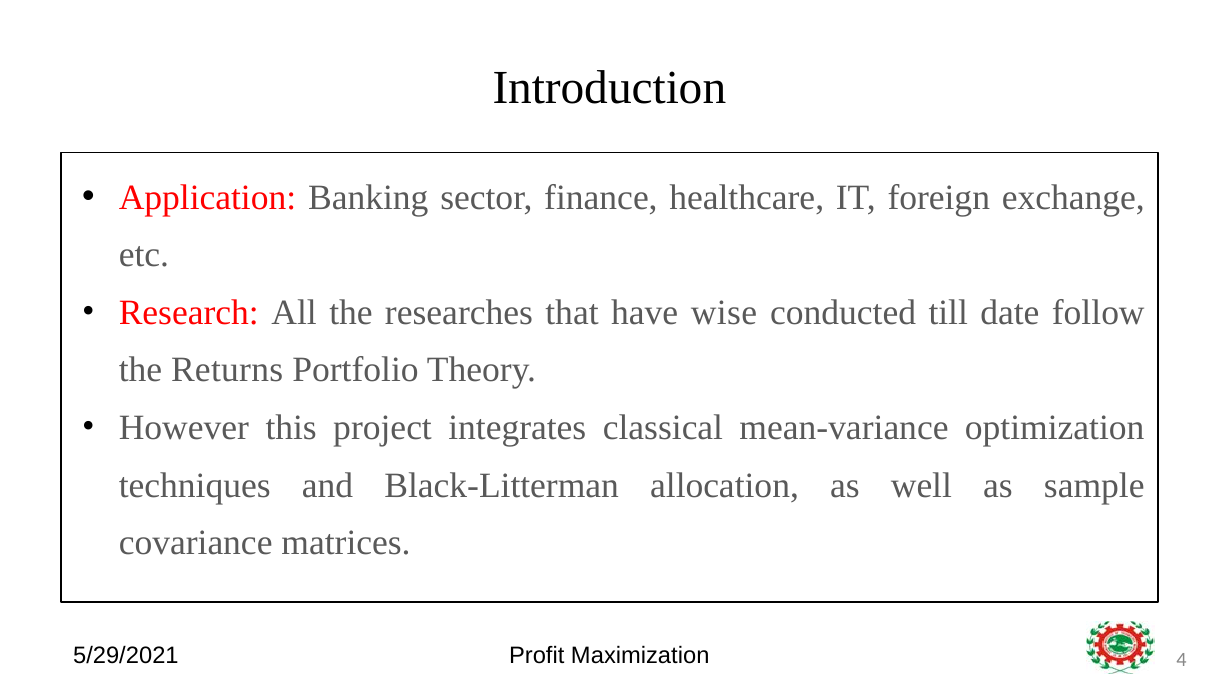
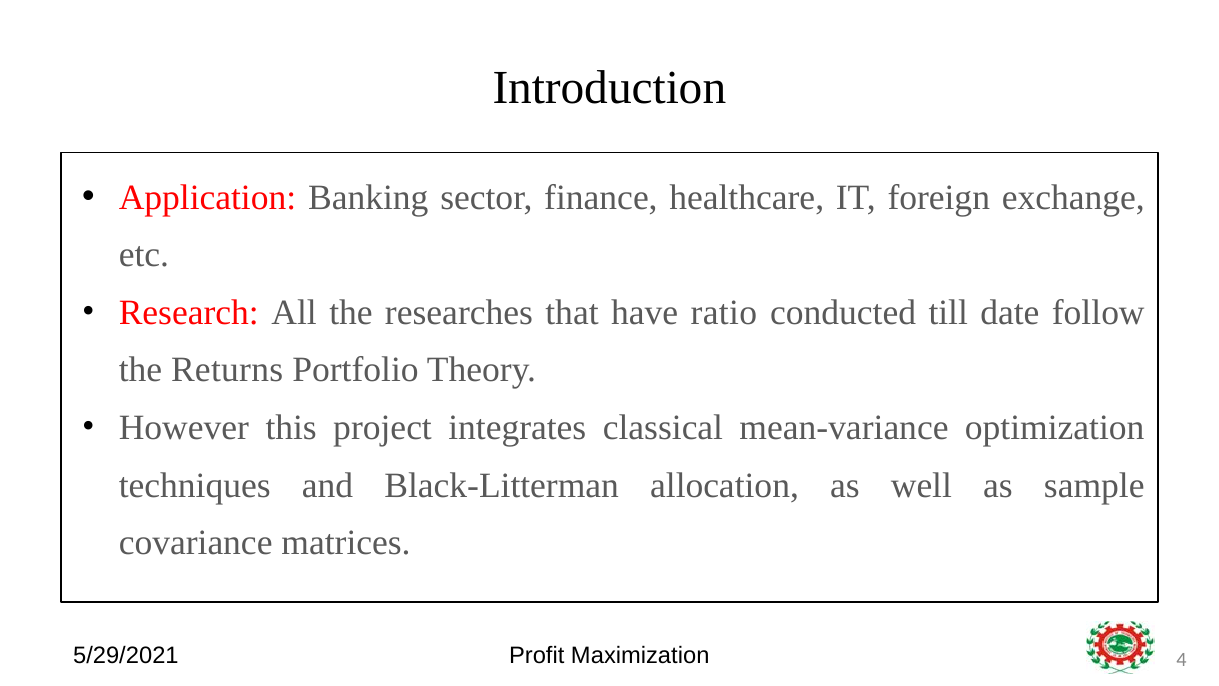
wise: wise -> ratio
